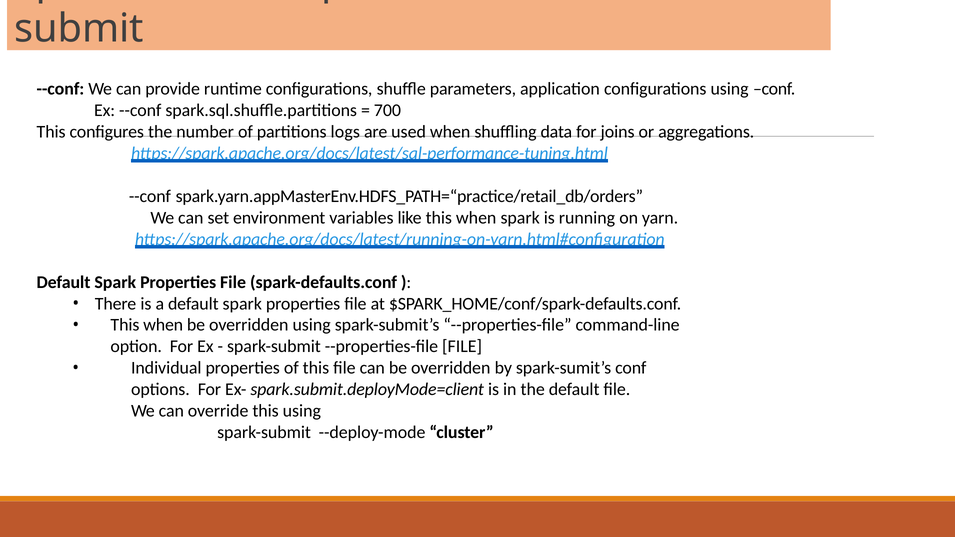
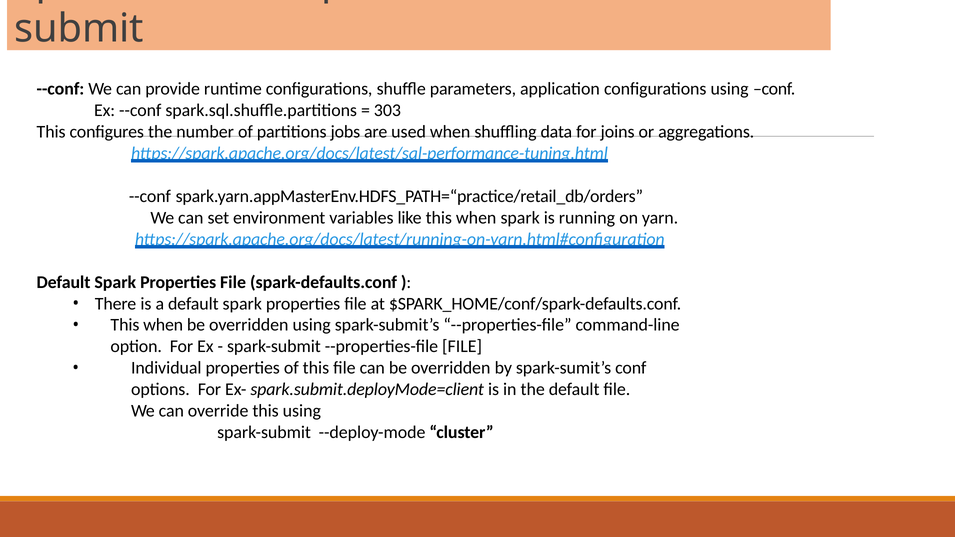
700: 700 -> 303
logs: logs -> jobs
